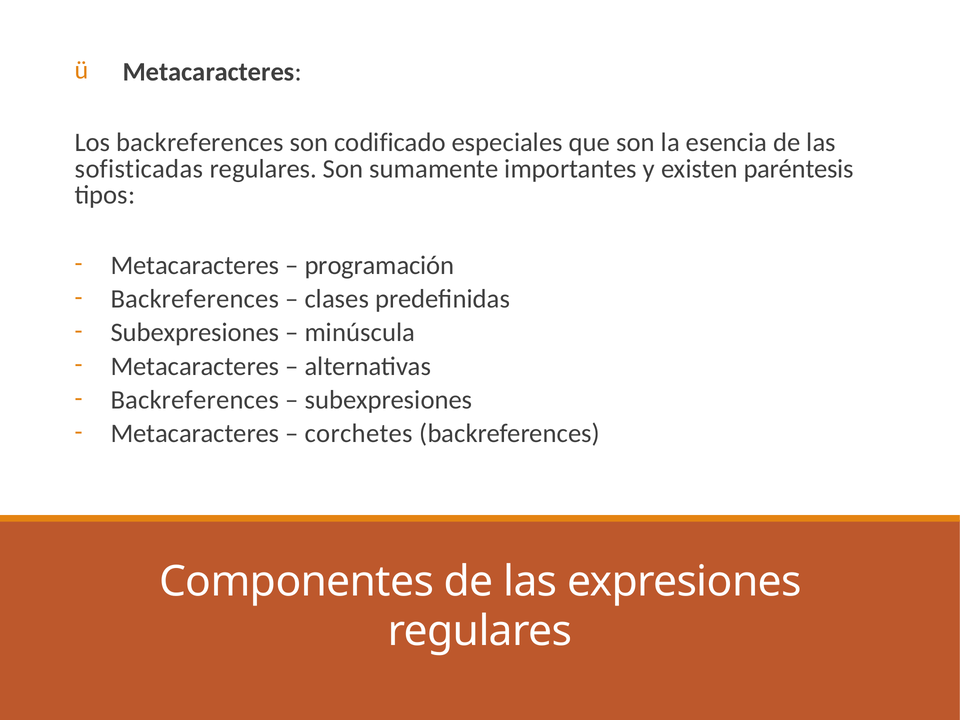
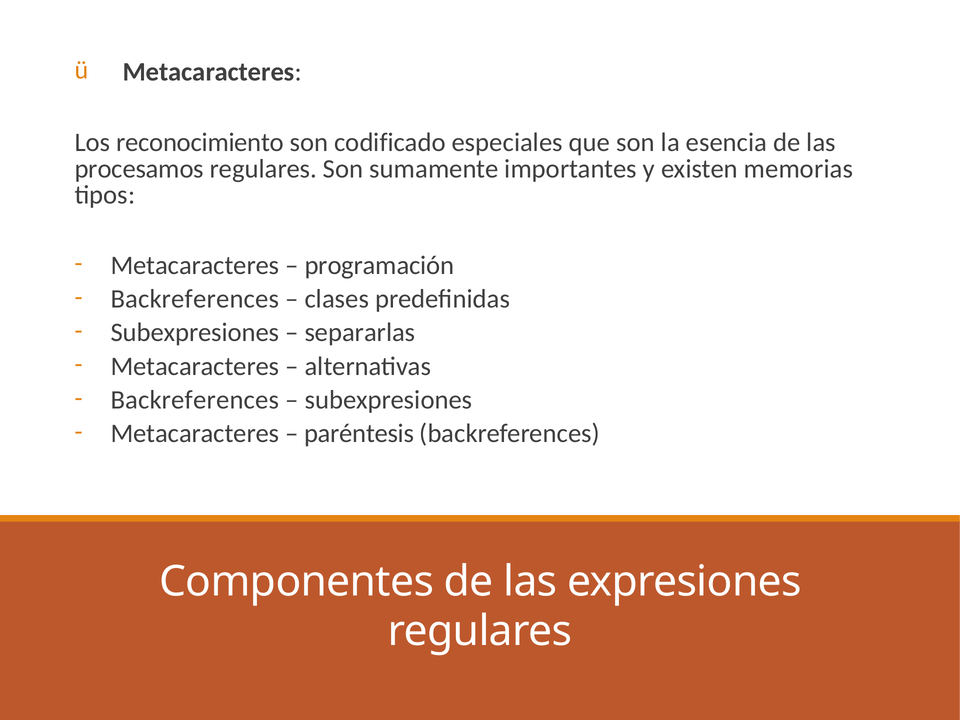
Los backreferences: backreferences -> reconocimiento
sofisticadas: sofisticadas -> procesamos
paréntesis: paréntesis -> memorias
minúscula: minúscula -> separarlas
corchetes: corchetes -> paréntesis
